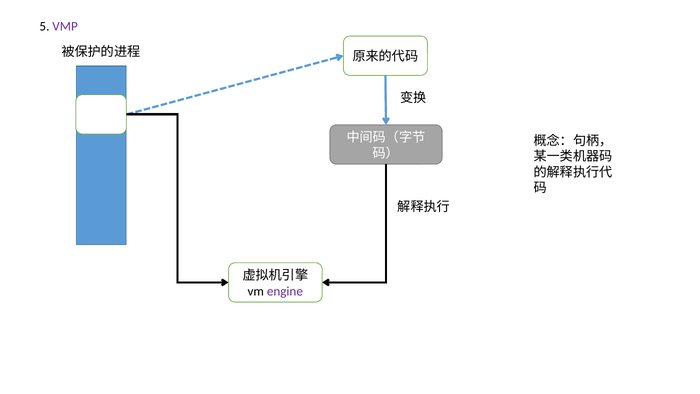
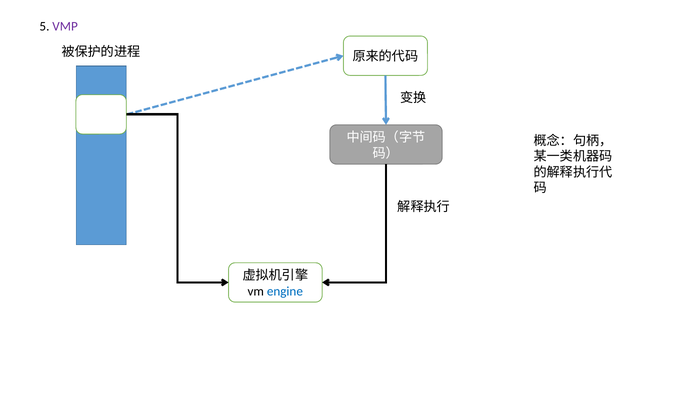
engine colour: purple -> blue
